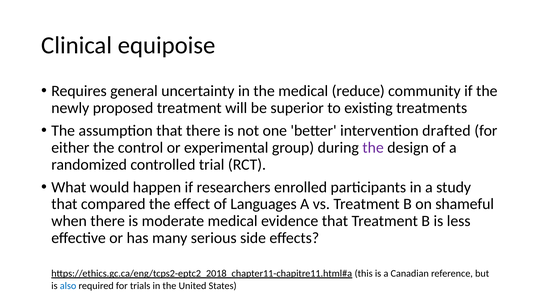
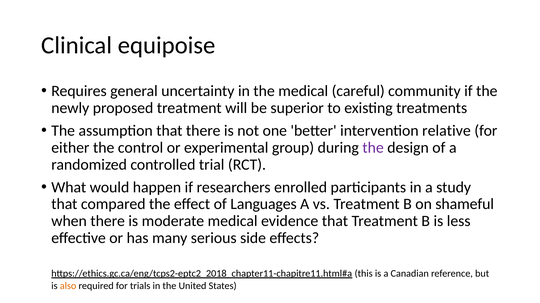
reduce: reduce -> careful
drafted: drafted -> relative
also colour: blue -> orange
